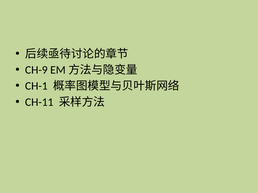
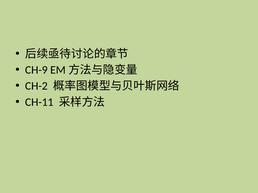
CH-1: CH-1 -> CH-2
